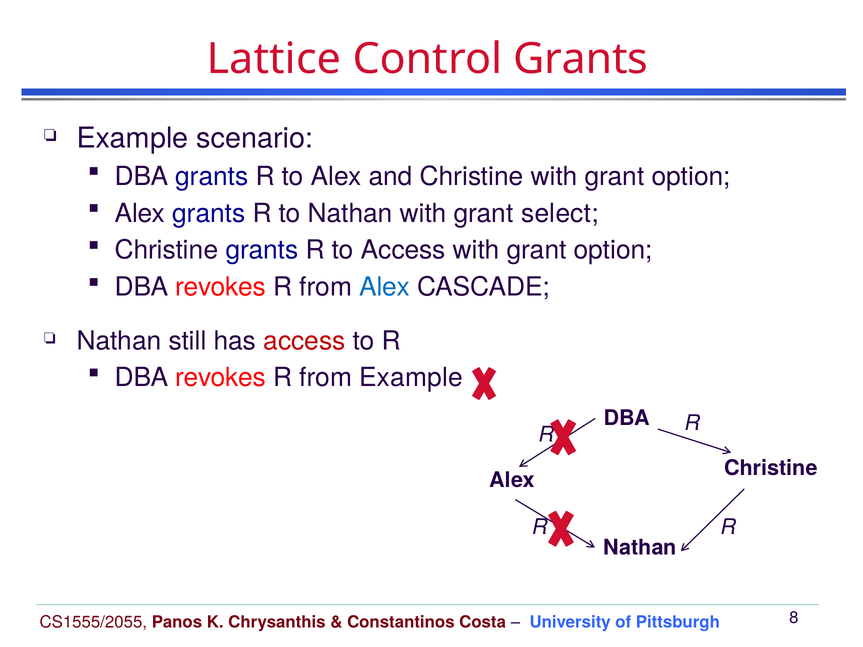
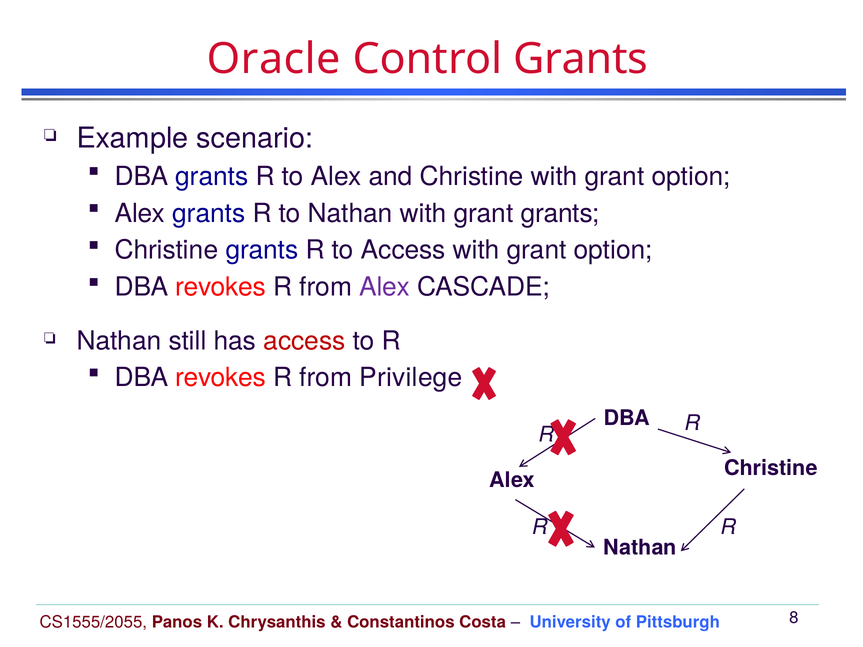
Lattice: Lattice -> Oracle
grant select: select -> grants
Alex at (385, 287) colour: blue -> purple
from Example: Example -> Privilege
